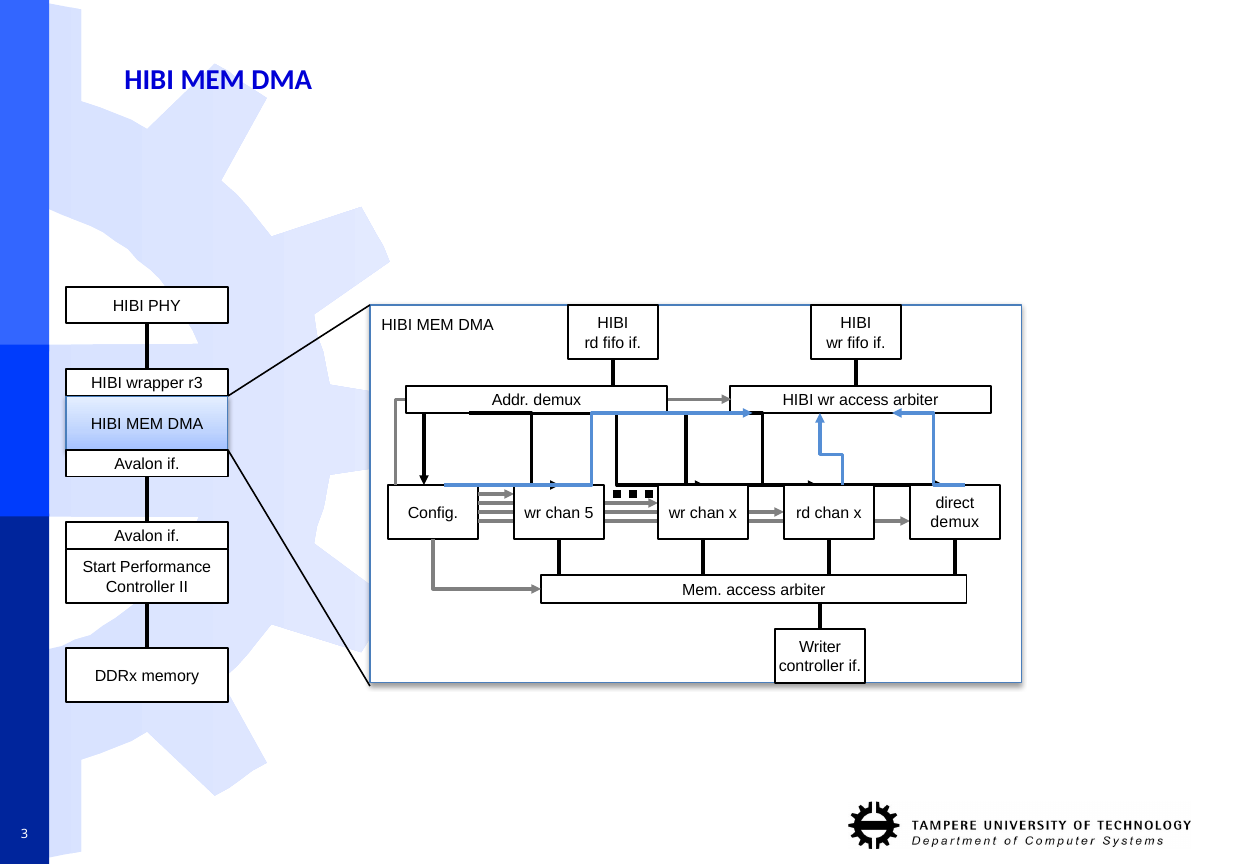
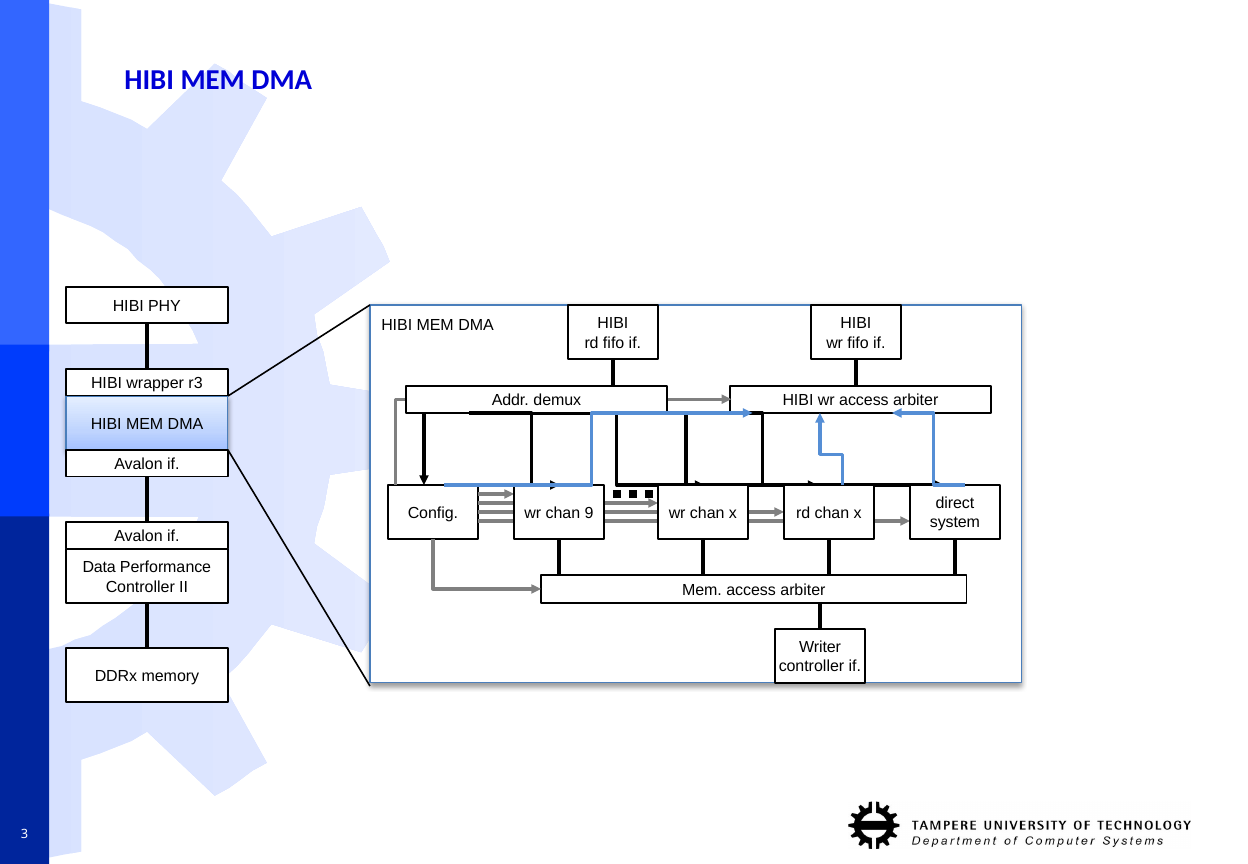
5: 5 -> 9
demux at (955, 523): demux -> system
Start: Start -> Data
